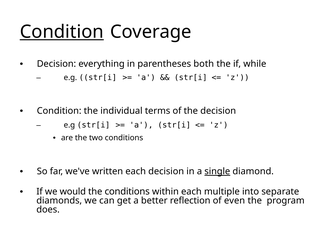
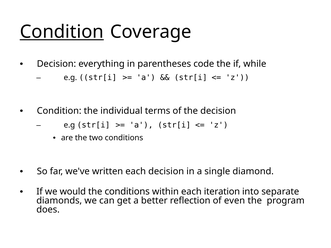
both: both -> code
single underline: present -> none
multiple: multiple -> iteration
